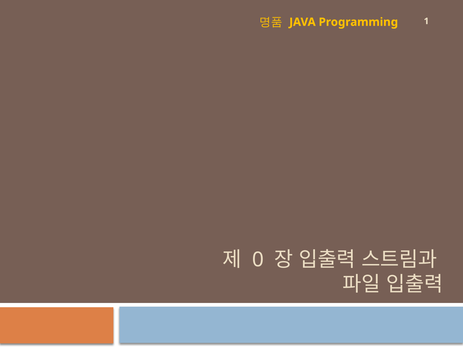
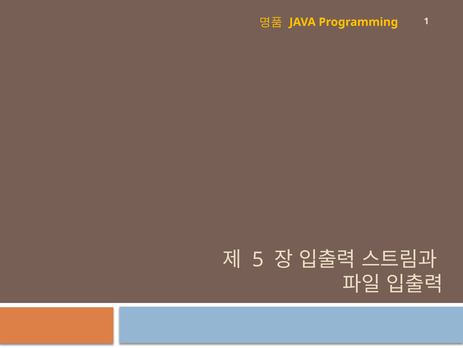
0: 0 -> 5
